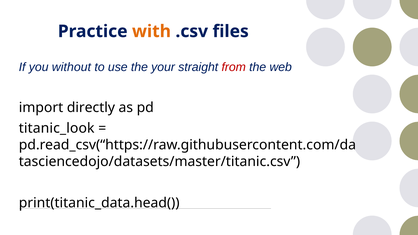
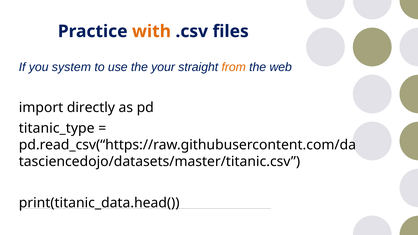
without: without -> system
from colour: red -> orange
titanic_look: titanic_look -> titanic_type
